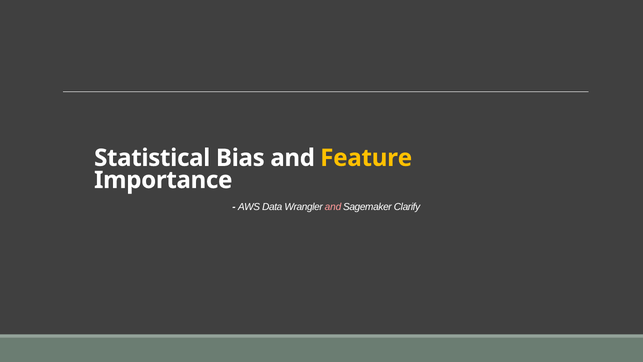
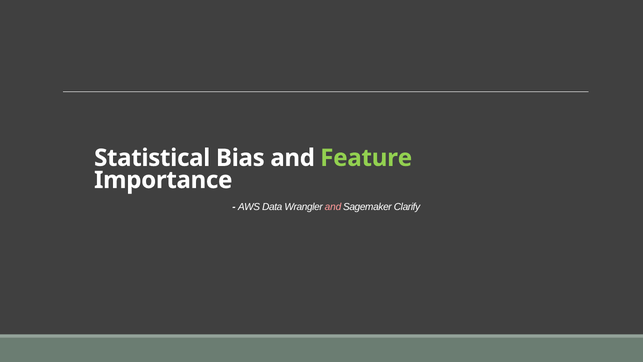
Feature colour: yellow -> light green
